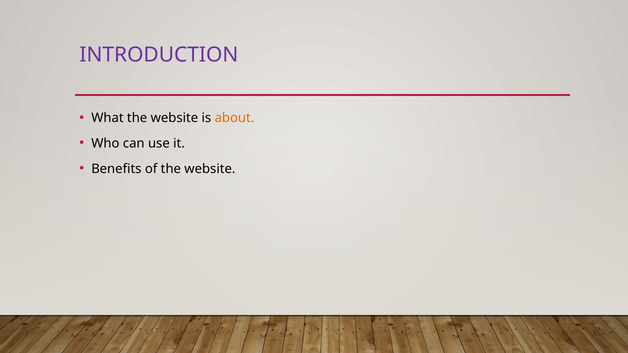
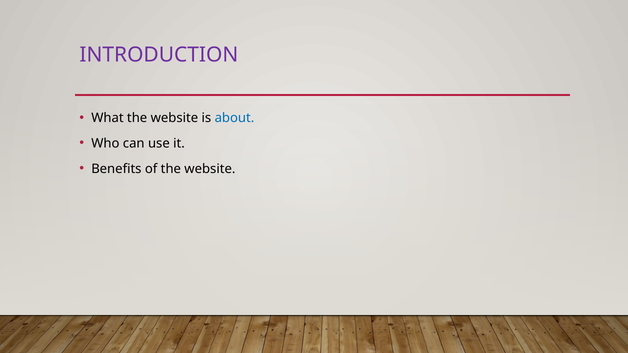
about colour: orange -> blue
